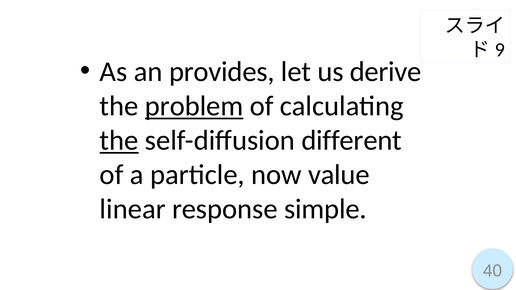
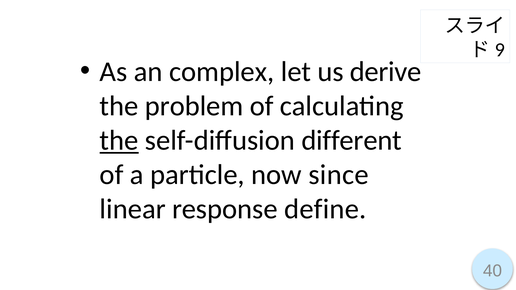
provides: provides -> complex
problem underline: present -> none
value: value -> since
simple: simple -> define
